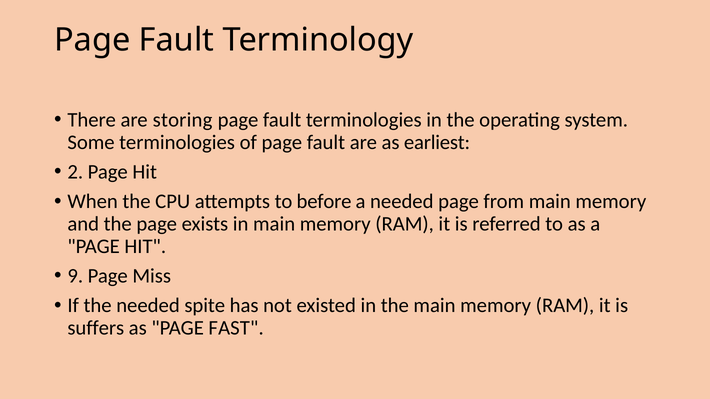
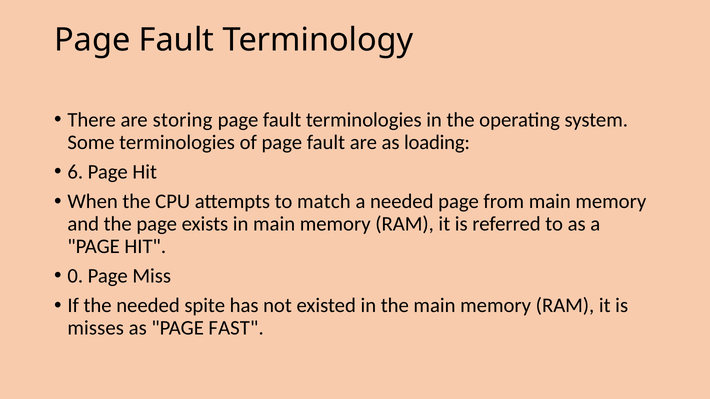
earliest: earliest -> loading
2: 2 -> 6
before: before -> match
9: 9 -> 0
suffers: suffers -> misses
